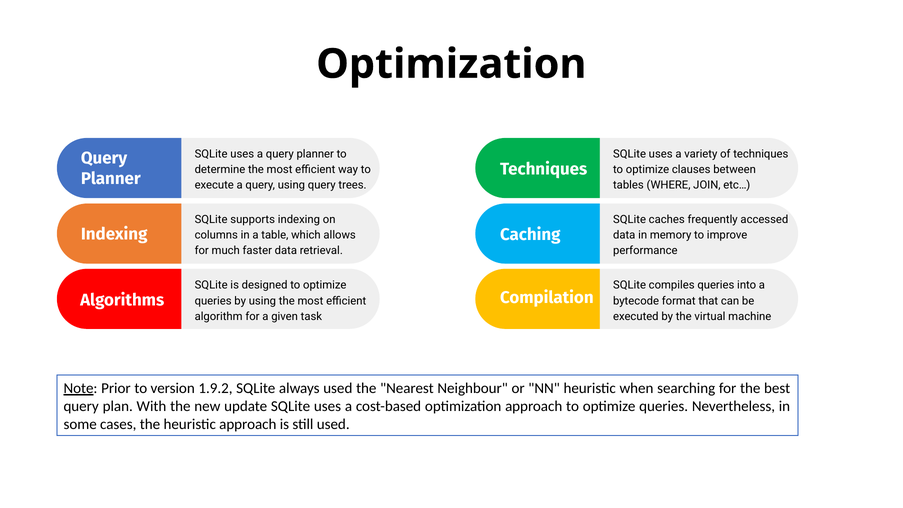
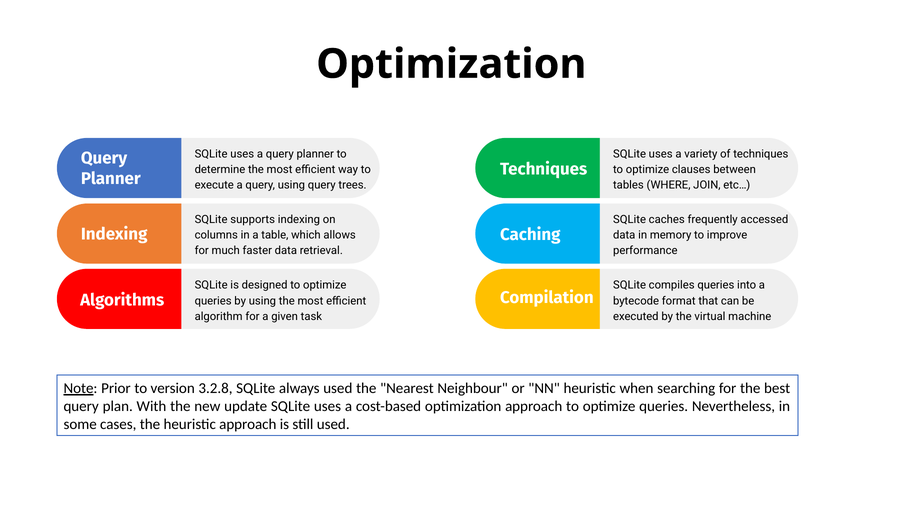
1.9.2: 1.9.2 -> 3.2.8
